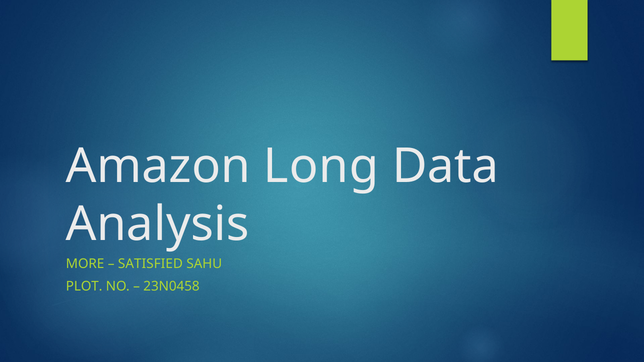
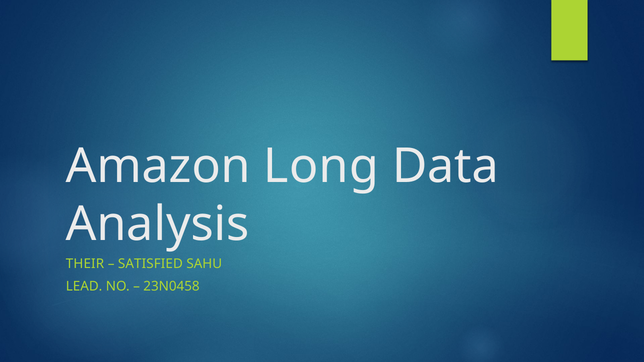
MORE: MORE -> THEIR
PLOT: PLOT -> LEAD
